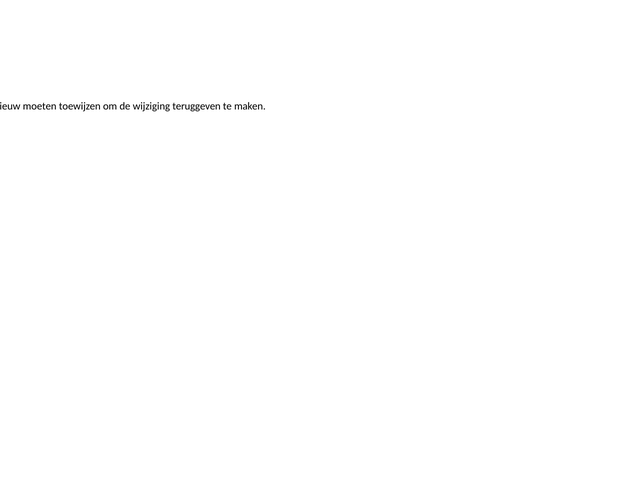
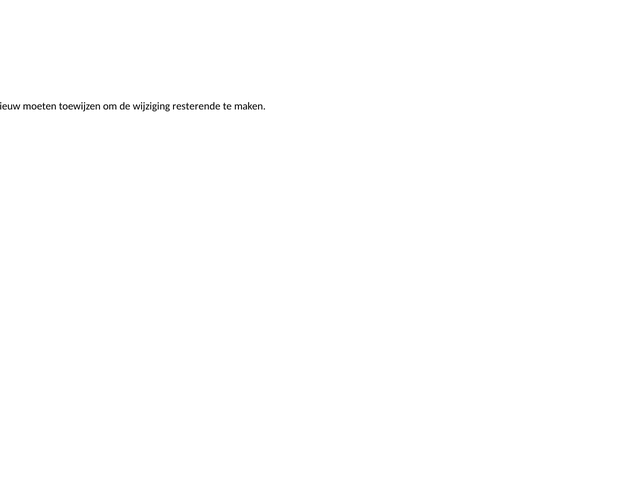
teruggeven: teruggeven -> resterende
